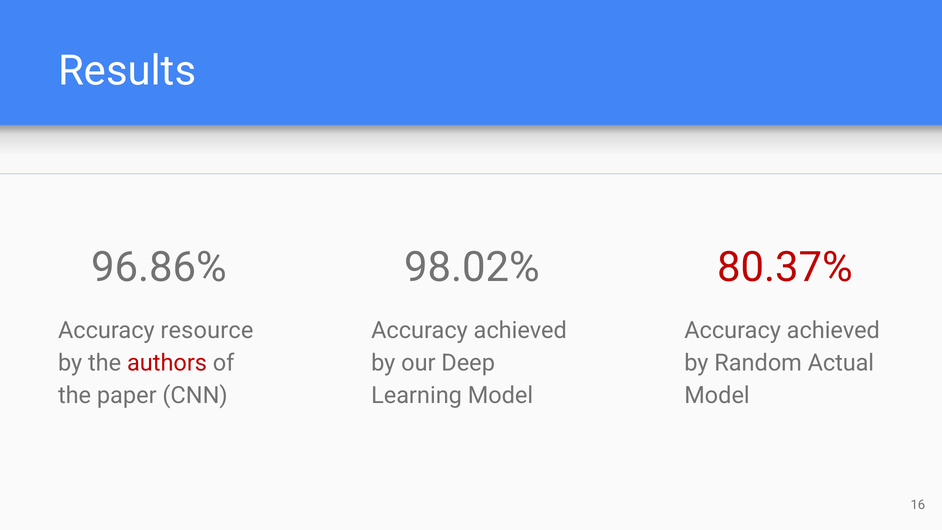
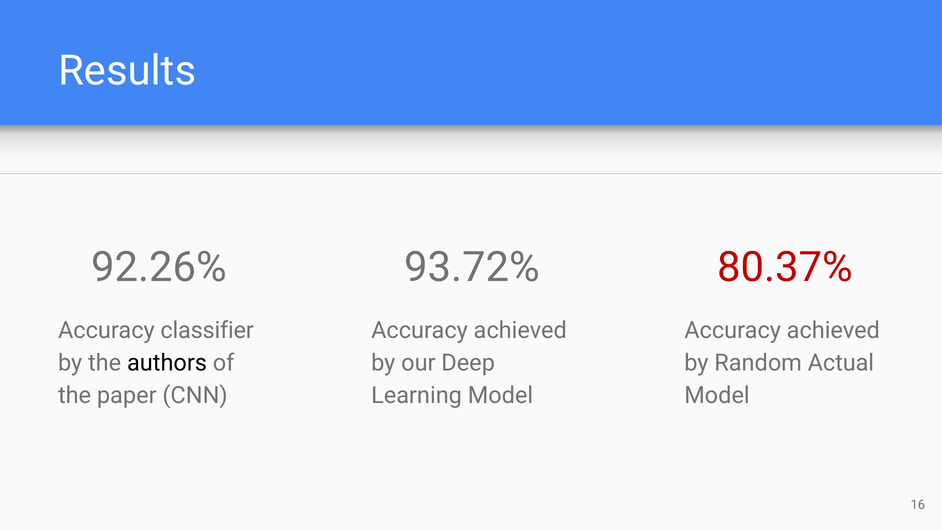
96.86%: 96.86% -> 92.26%
98.02%: 98.02% -> 93.72%
resource: resource -> classifier
authors colour: red -> black
